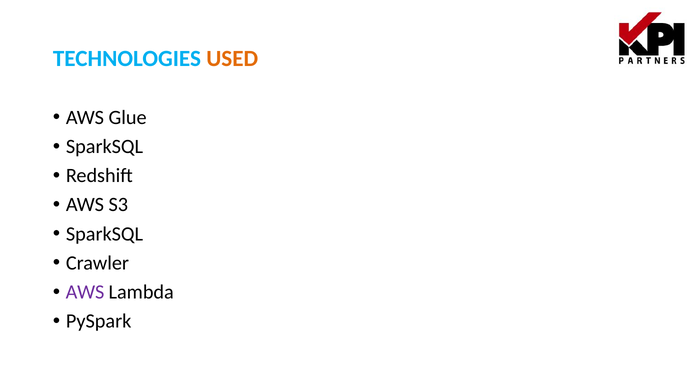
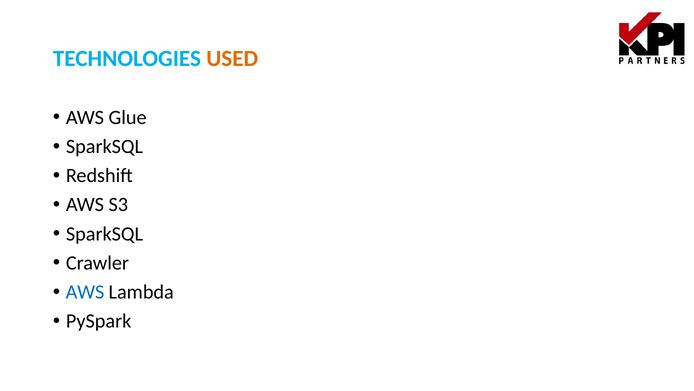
AWS at (85, 292) colour: purple -> blue
